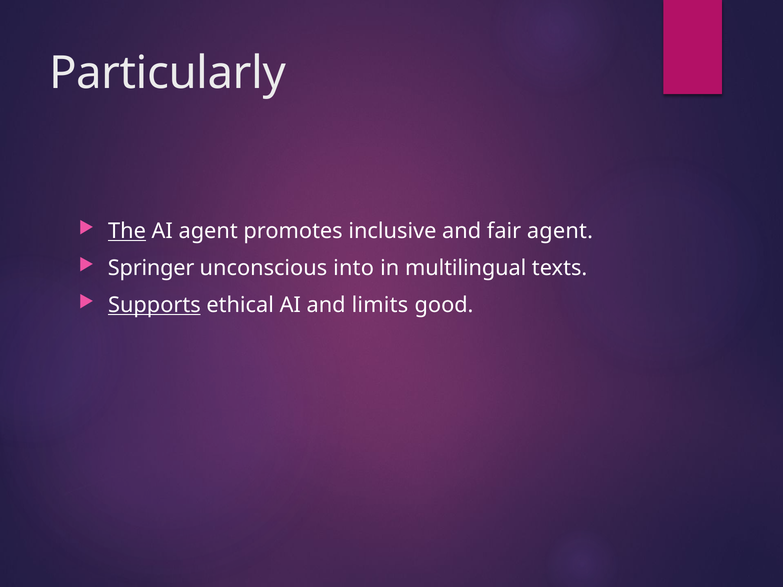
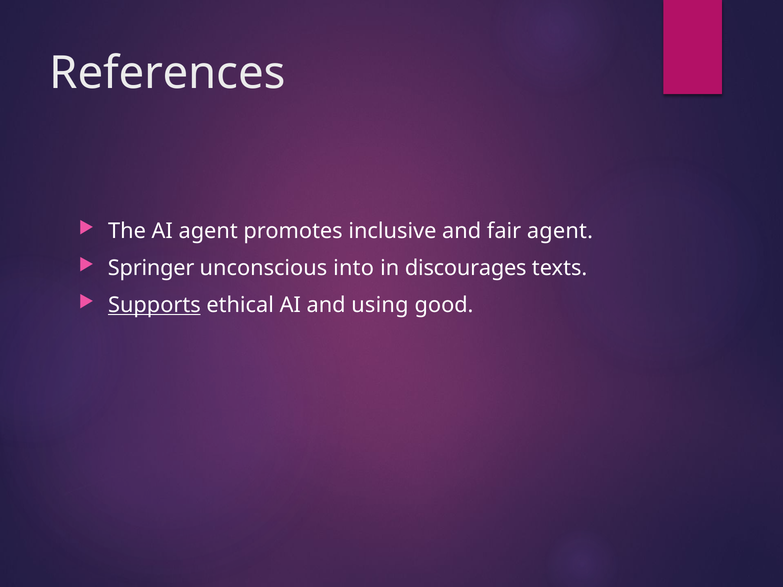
Particularly: Particularly -> References
The underline: present -> none
multilingual: multilingual -> discourages
limits: limits -> using
